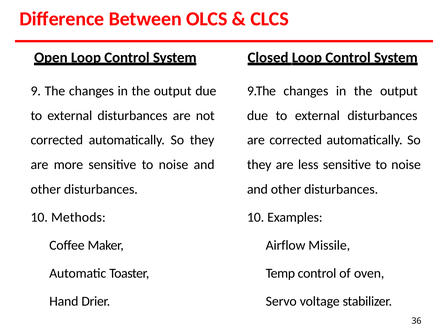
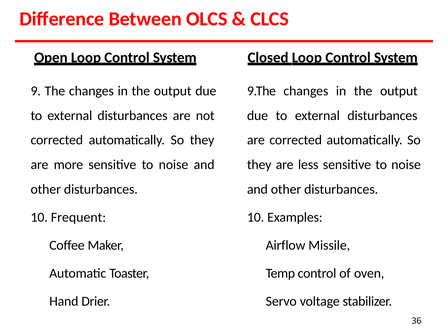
Methods: Methods -> Frequent
